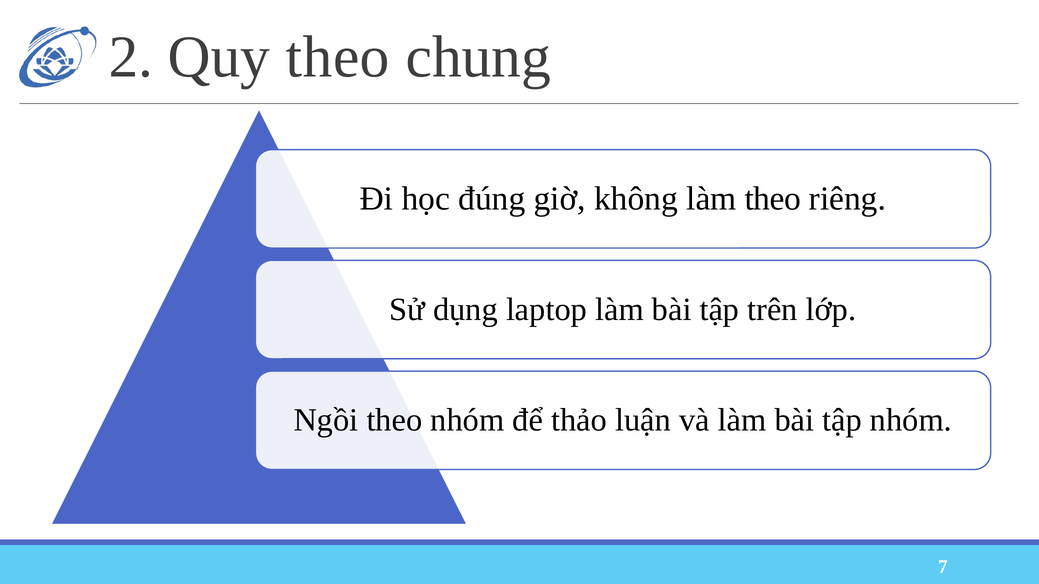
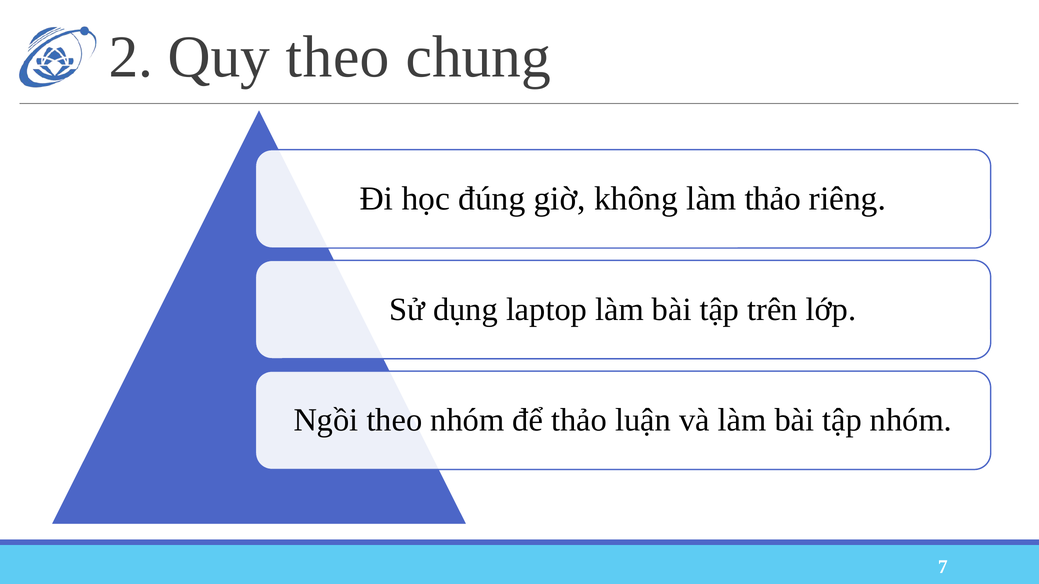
làm theo: theo -> thảo
